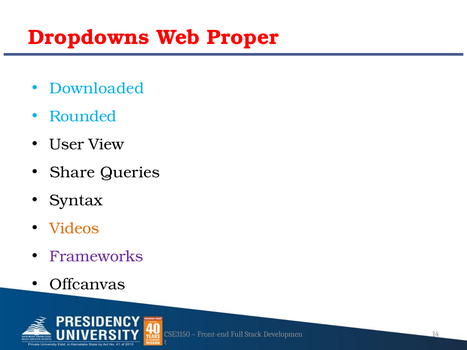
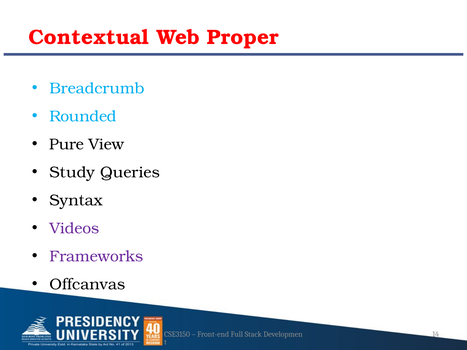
Dropdowns: Dropdowns -> Contextual
Downloaded: Downloaded -> Breadcrumb
User: User -> Pure
Share: Share -> Study
Videos colour: orange -> purple
